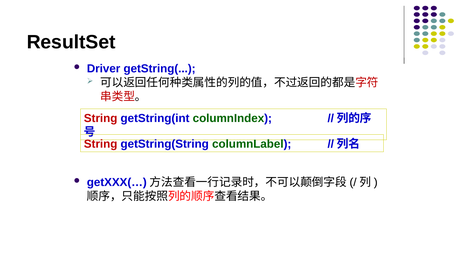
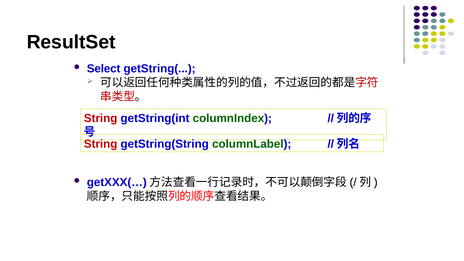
Driver: Driver -> Select
